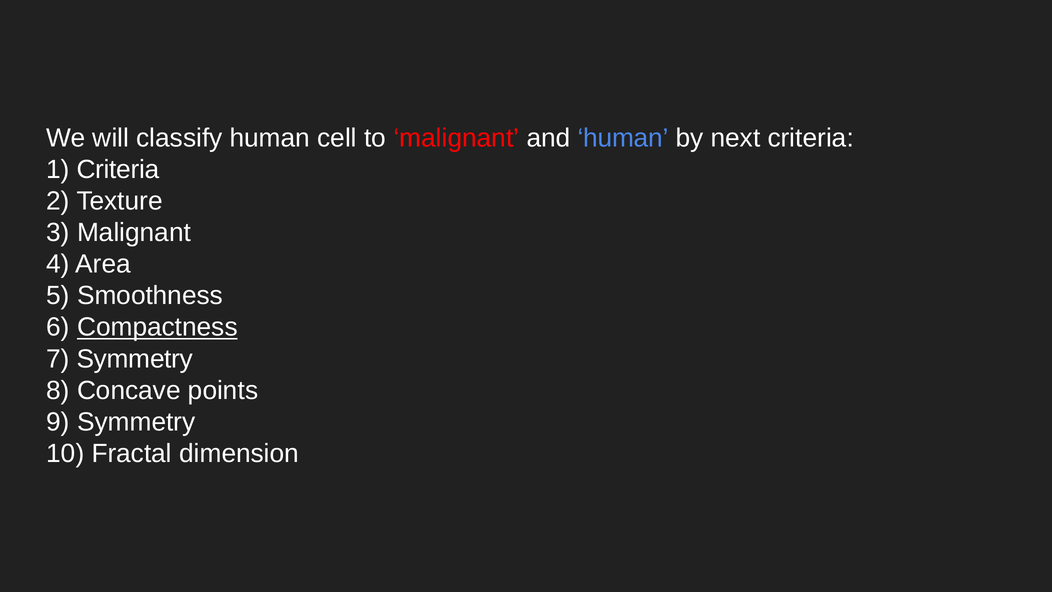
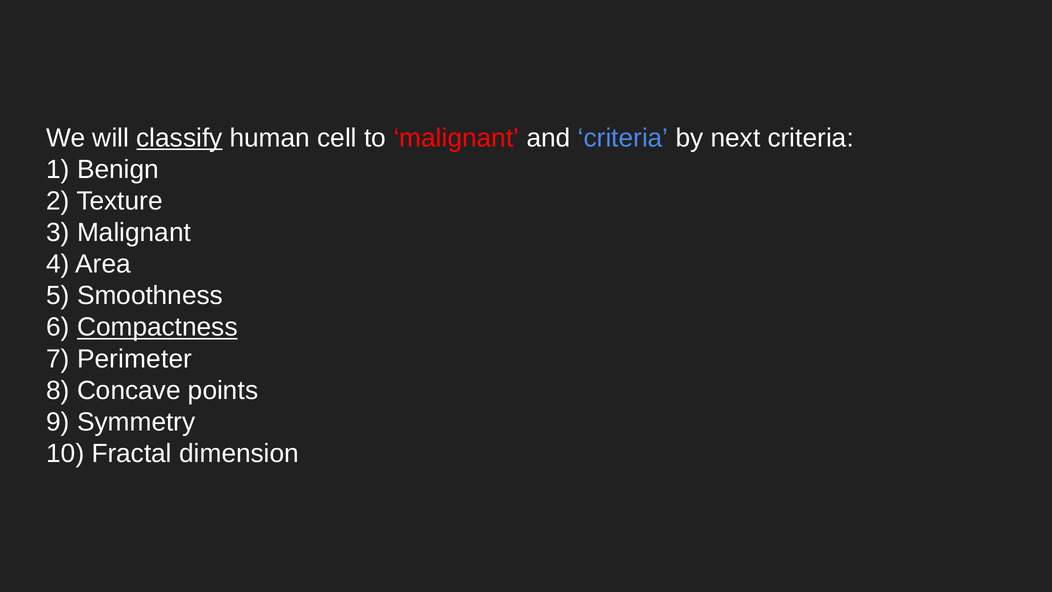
classify underline: none -> present
and human: human -> criteria
1 Criteria: Criteria -> Benign
7 Symmetry: Symmetry -> Perimeter
